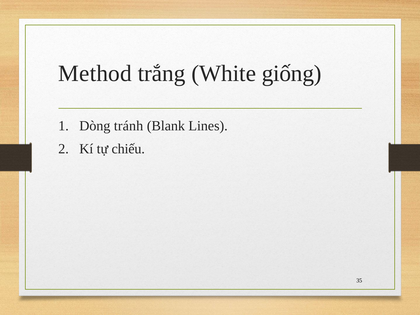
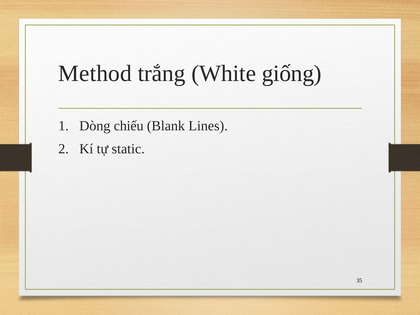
tránh: tránh -> chiếu
chiếu: chiếu -> static
